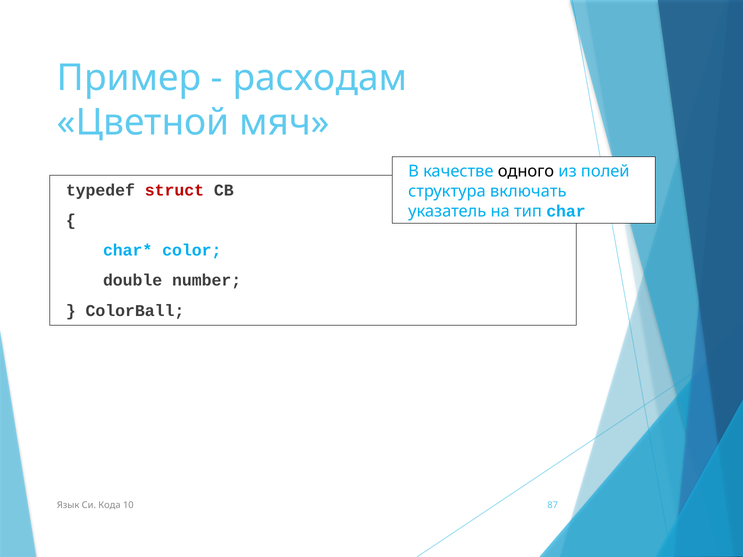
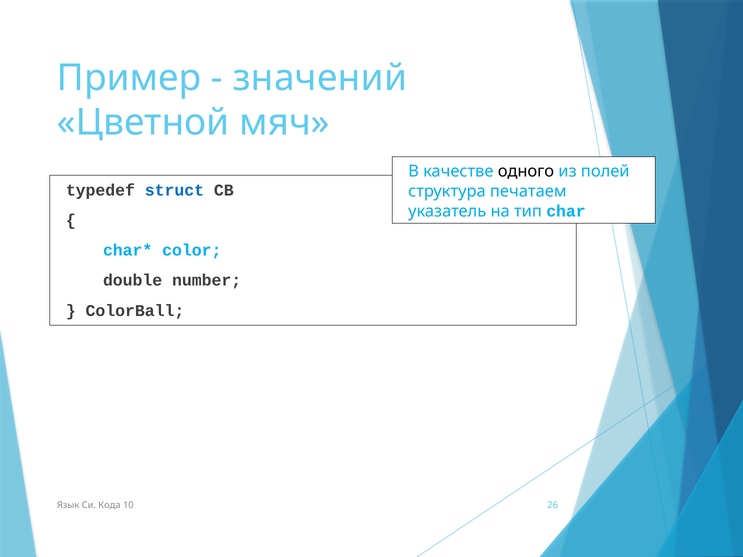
расходам: расходам -> значений
struct colour: red -> blue
включать: включать -> печатаем
87: 87 -> 26
